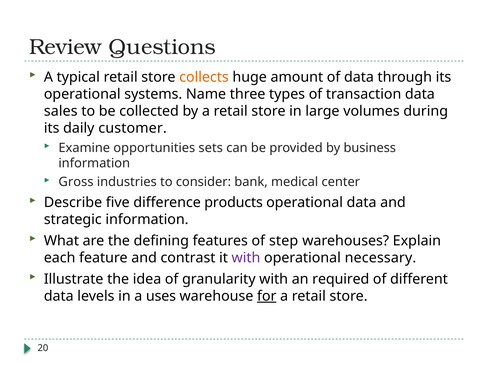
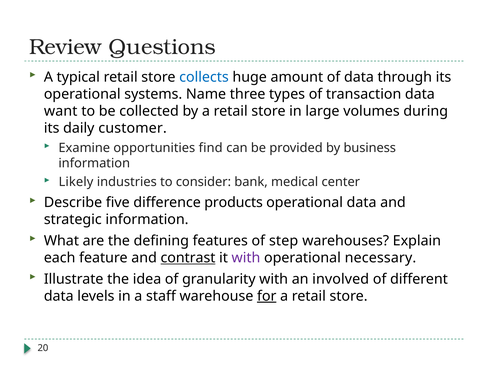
collects colour: orange -> blue
sales: sales -> want
sets: sets -> find
Gross: Gross -> Likely
contrast underline: none -> present
required: required -> involved
uses: uses -> staff
